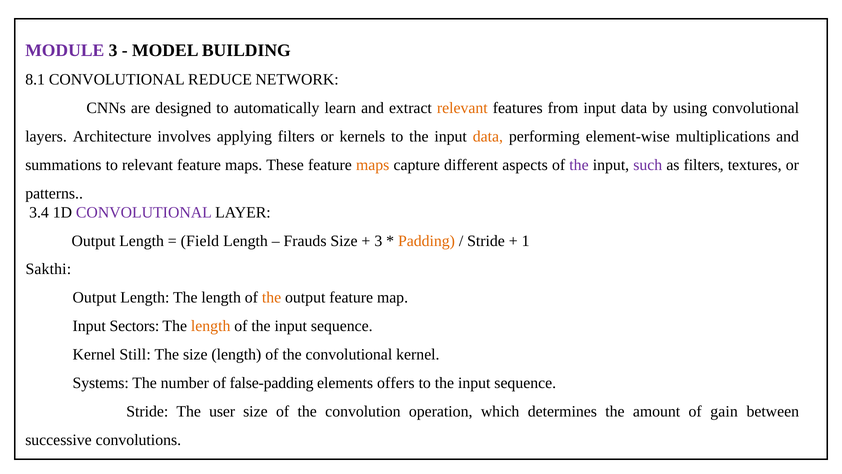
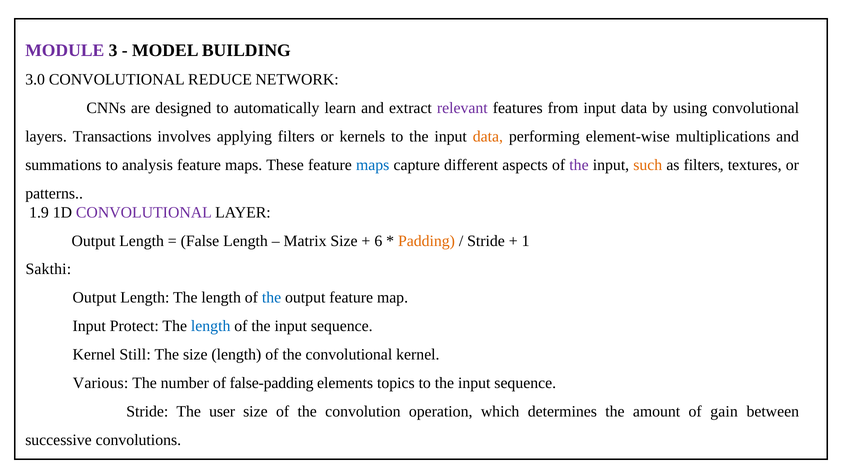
8.1: 8.1 -> 3.0
relevant at (462, 108) colour: orange -> purple
Architecture: Architecture -> Transactions
to relevant: relevant -> analysis
maps at (373, 165) colour: orange -> blue
such colour: purple -> orange
3.4: 3.4 -> 1.9
Field: Field -> False
Frauds: Frauds -> Matrix
3 at (378, 241): 3 -> 6
the at (272, 297) colour: orange -> blue
Sectors: Sectors -> Protect
length at (211, 326) colour: orange -> blue
Systems: Systems -> Various
offers: offers -> topics
